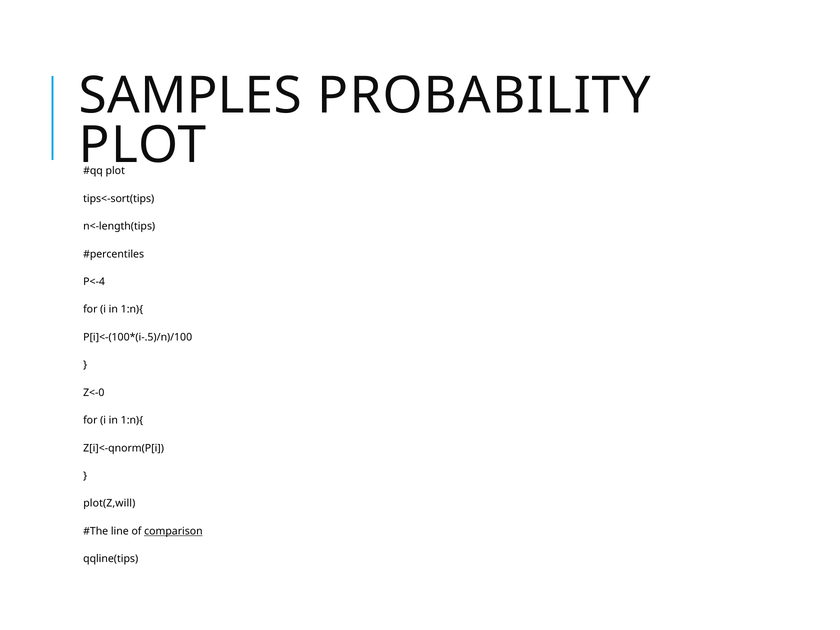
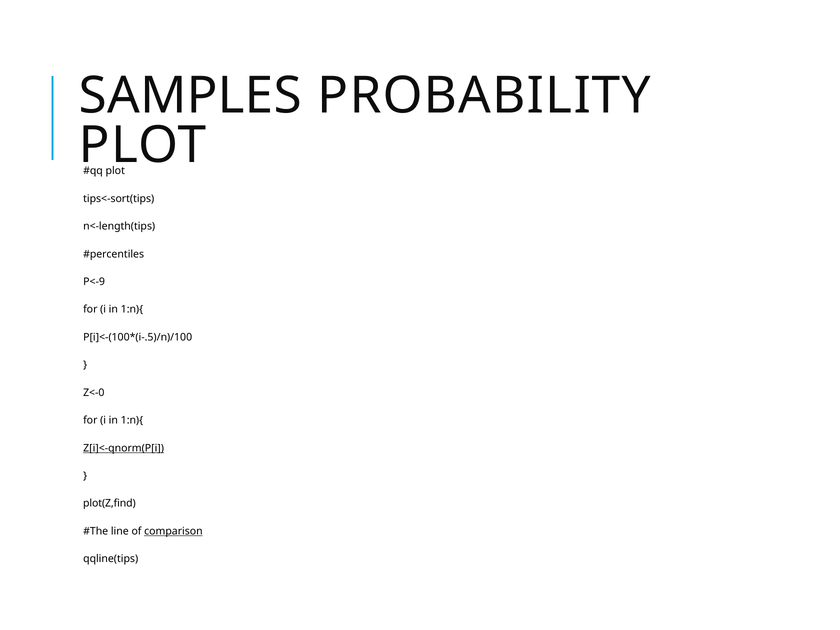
P<-4: P<-4 -> P<-9
Z[i]<-qnorm(P[i underline: none -> present
plot(Z,will: plot(Z,will -> plot(Z,find
